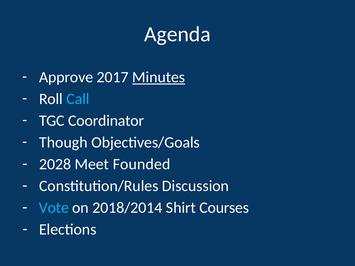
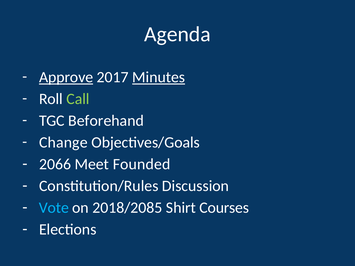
Approve underline: none -> present
Call colour: light blue -> light green
Coordinator: Coordinator -> Beforehand
Though: Though -> Change
2028: 2028 -> 2066
2018/2014: 2018/2014 -> 2018/2085
